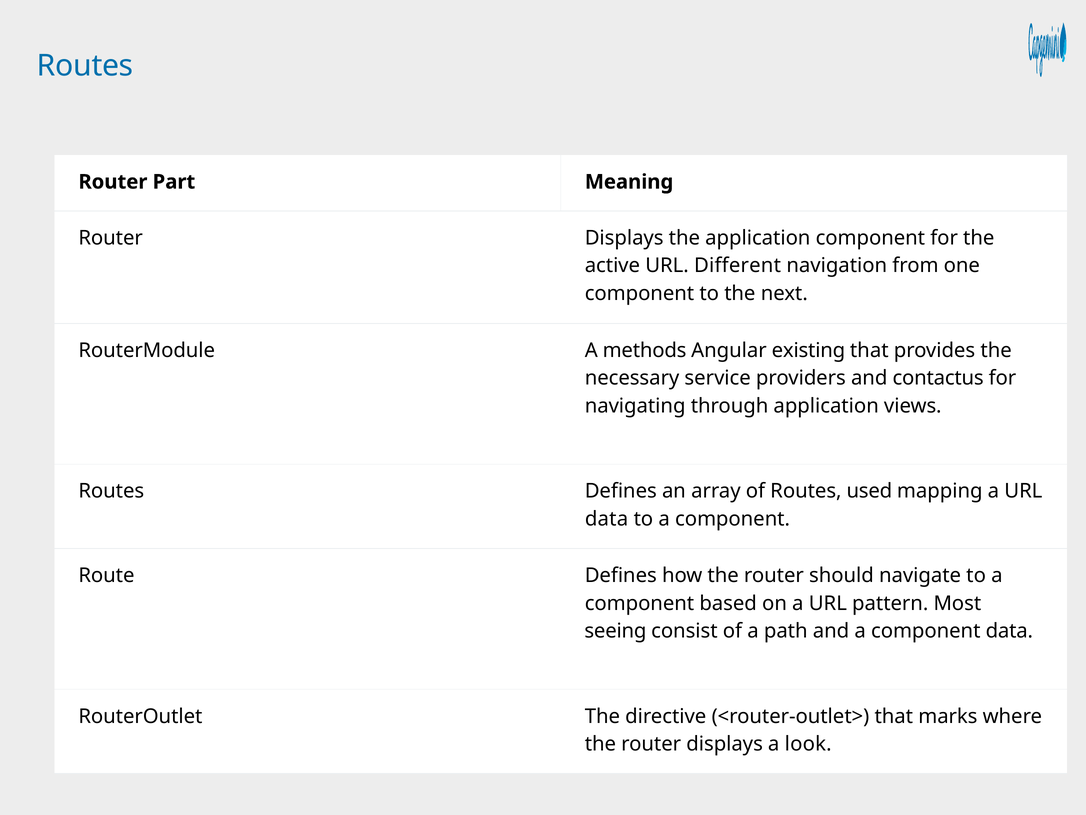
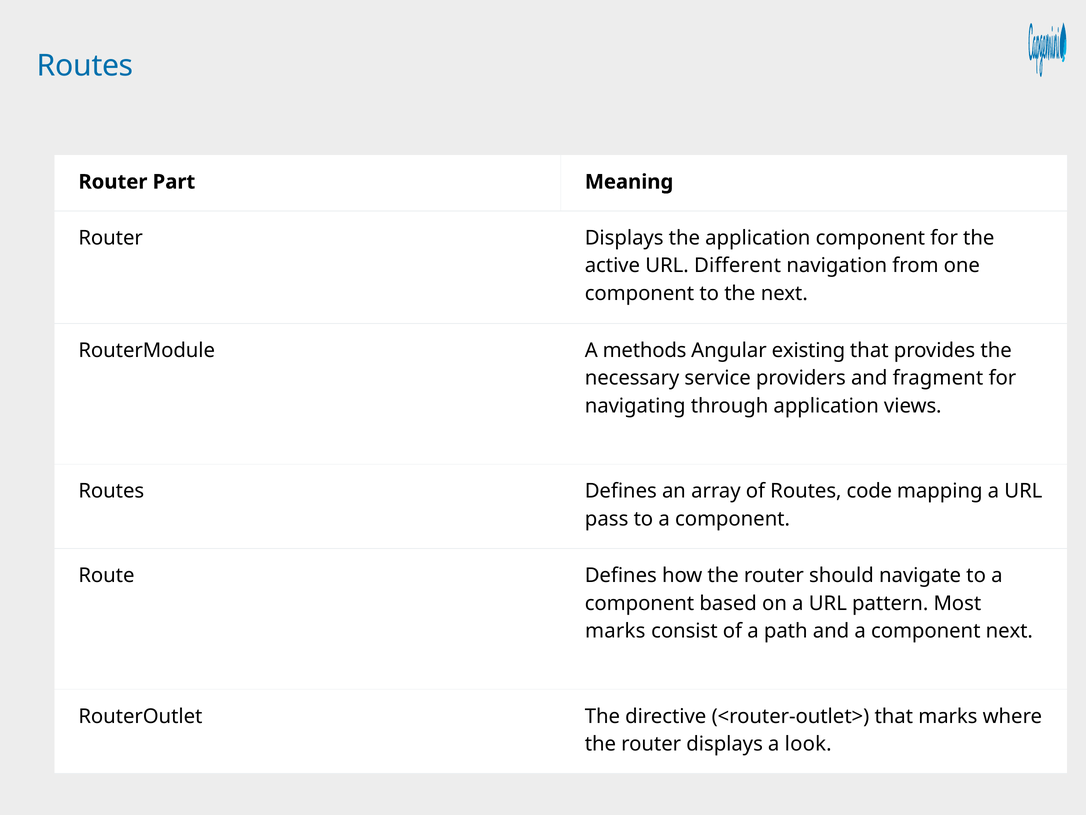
contactus: contactus -> fragment
used: used -> code
data at (607, 519): data -> pass
seeing at (615, 631): seeing -> marks
component data: data -> next
